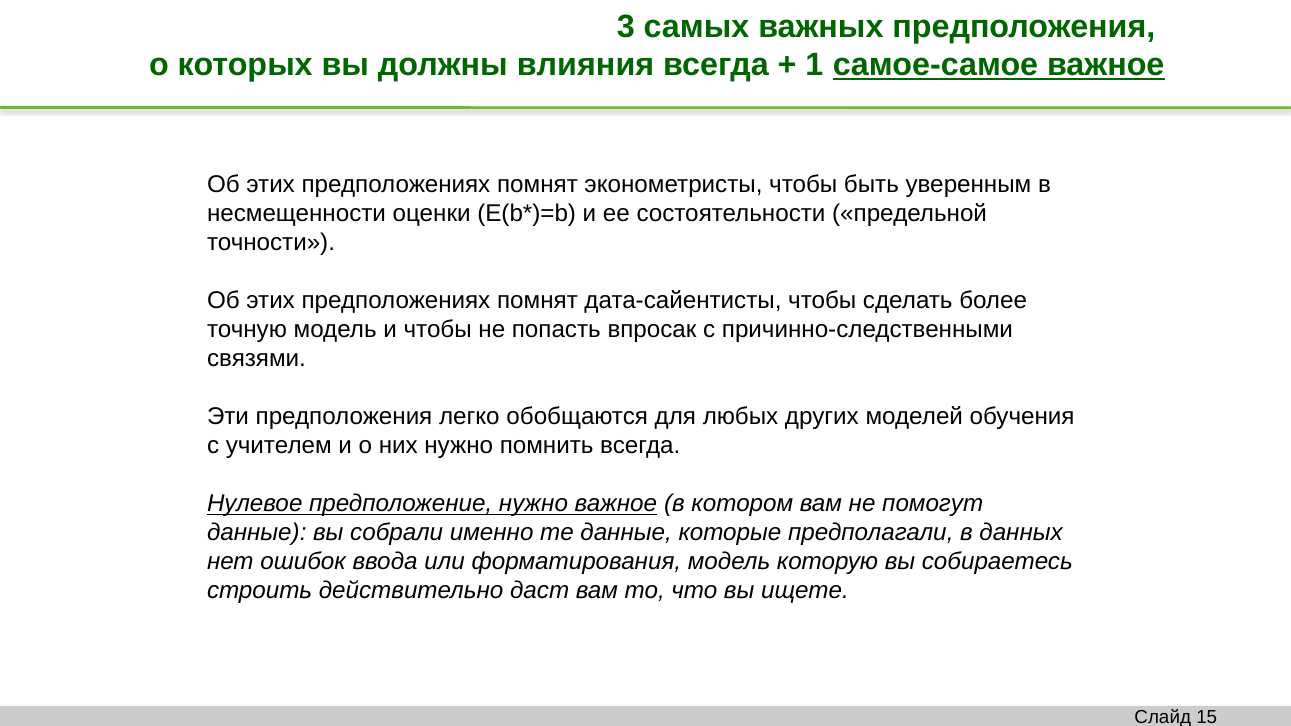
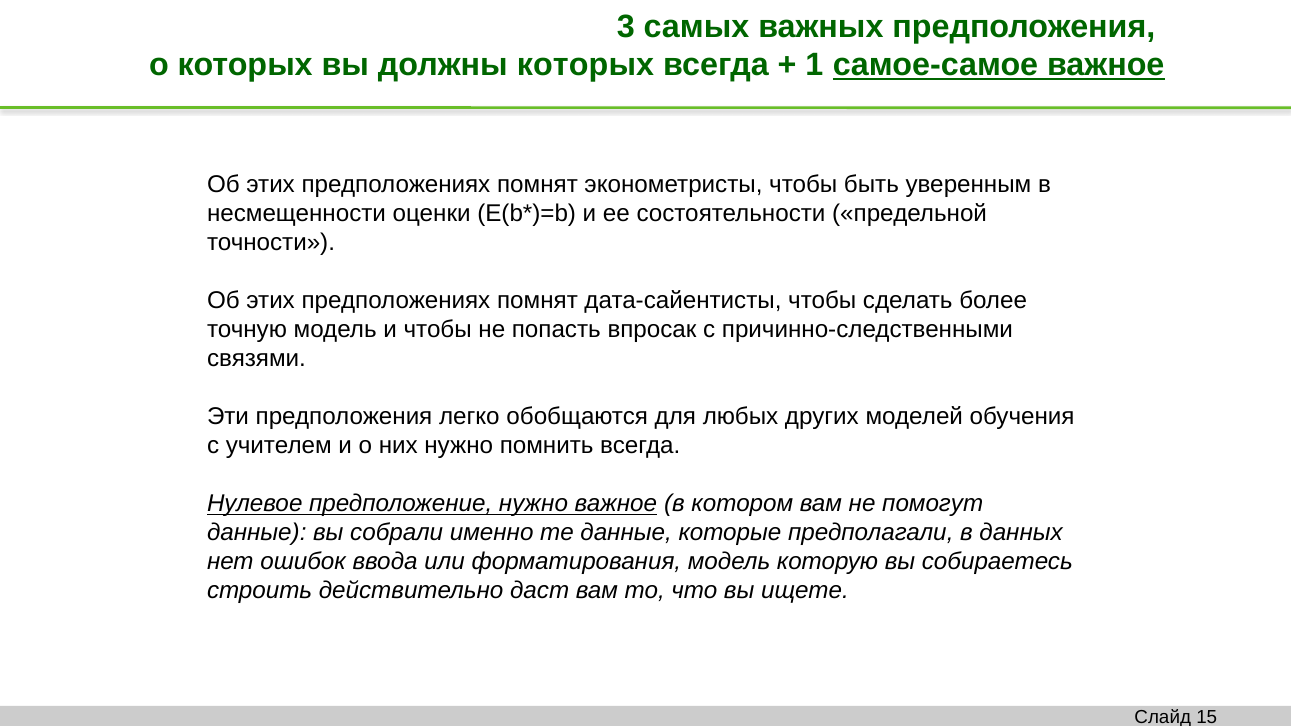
должны влияния: влияния -> которых
